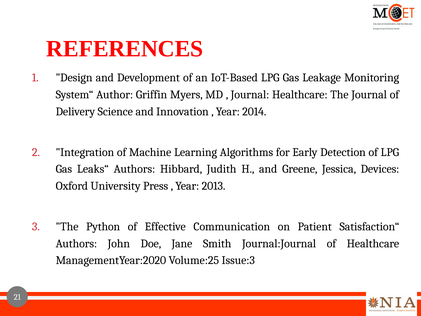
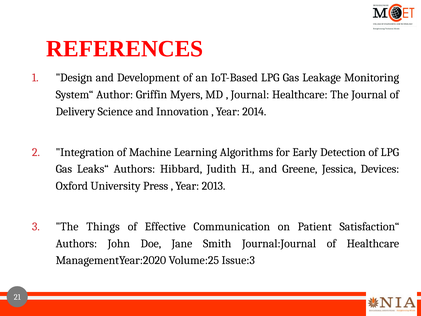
Python: Python -> Things
